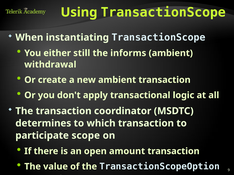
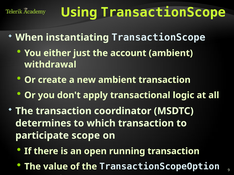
still: still -> just
informs: informs -> account
amount: amount -> running
